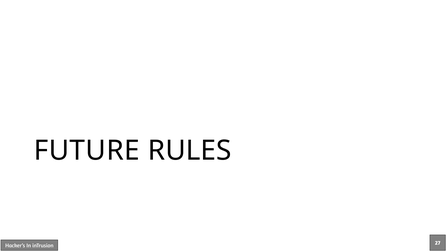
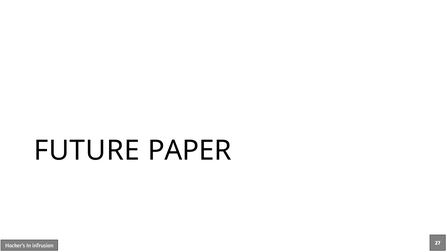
RULES: RULES -> PAPER
